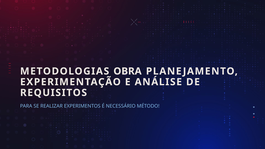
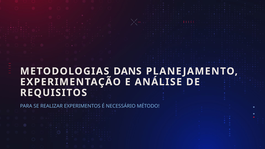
OBRA: OBRA -> DANS
